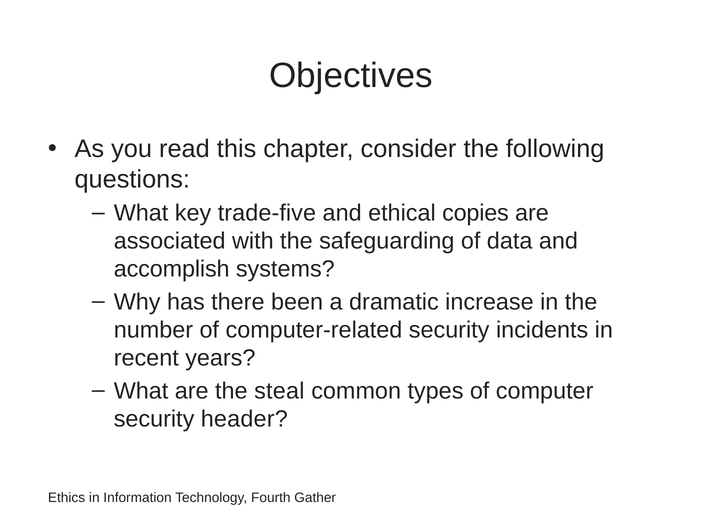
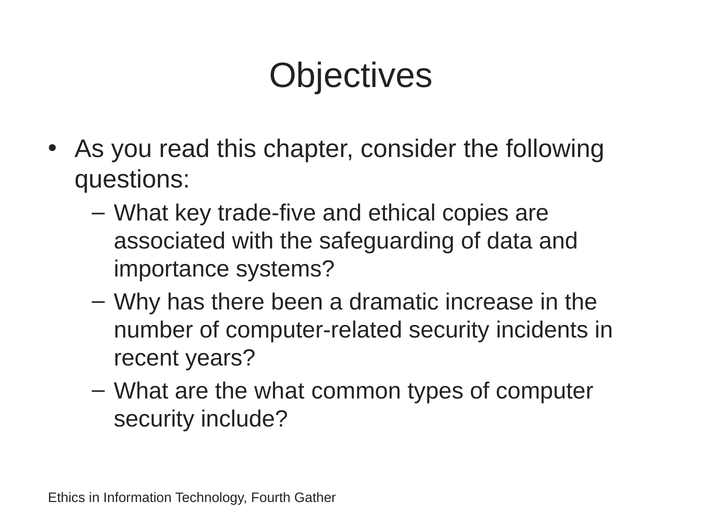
accomplish: accomplish -> importance
the steal: steal -> what
header: header -> include
